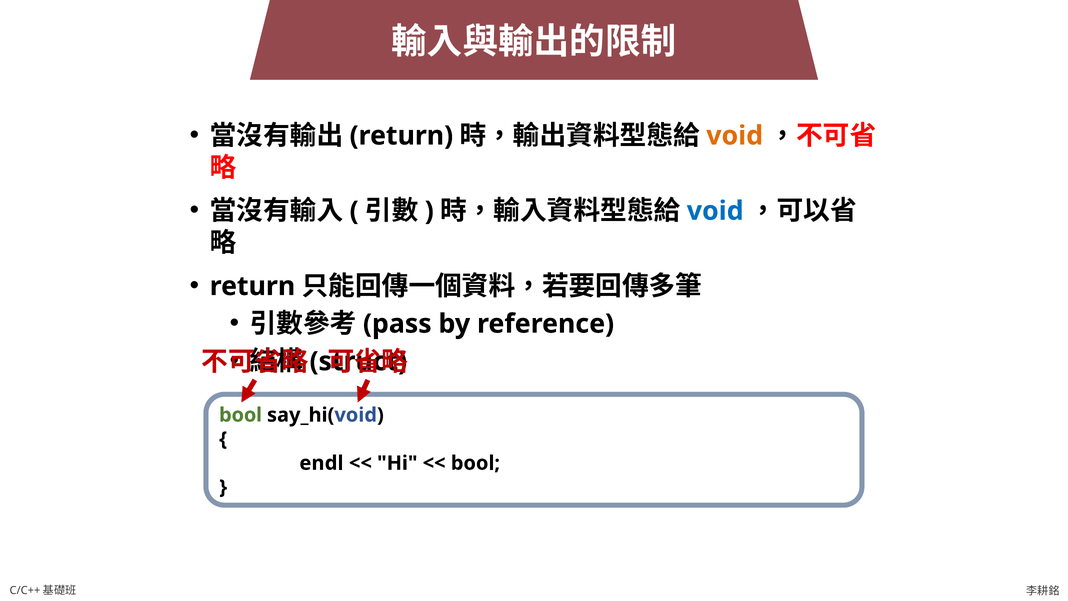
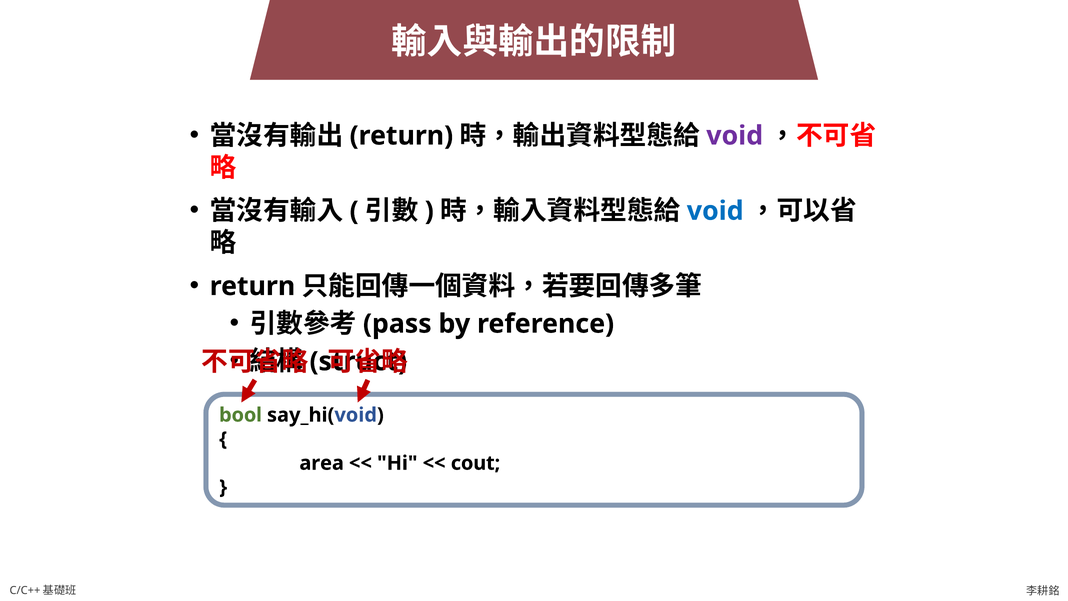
void at (735, 136) colour: orange -> purple
endl: endl -> area
bool at (475, 463): bool -> cout
